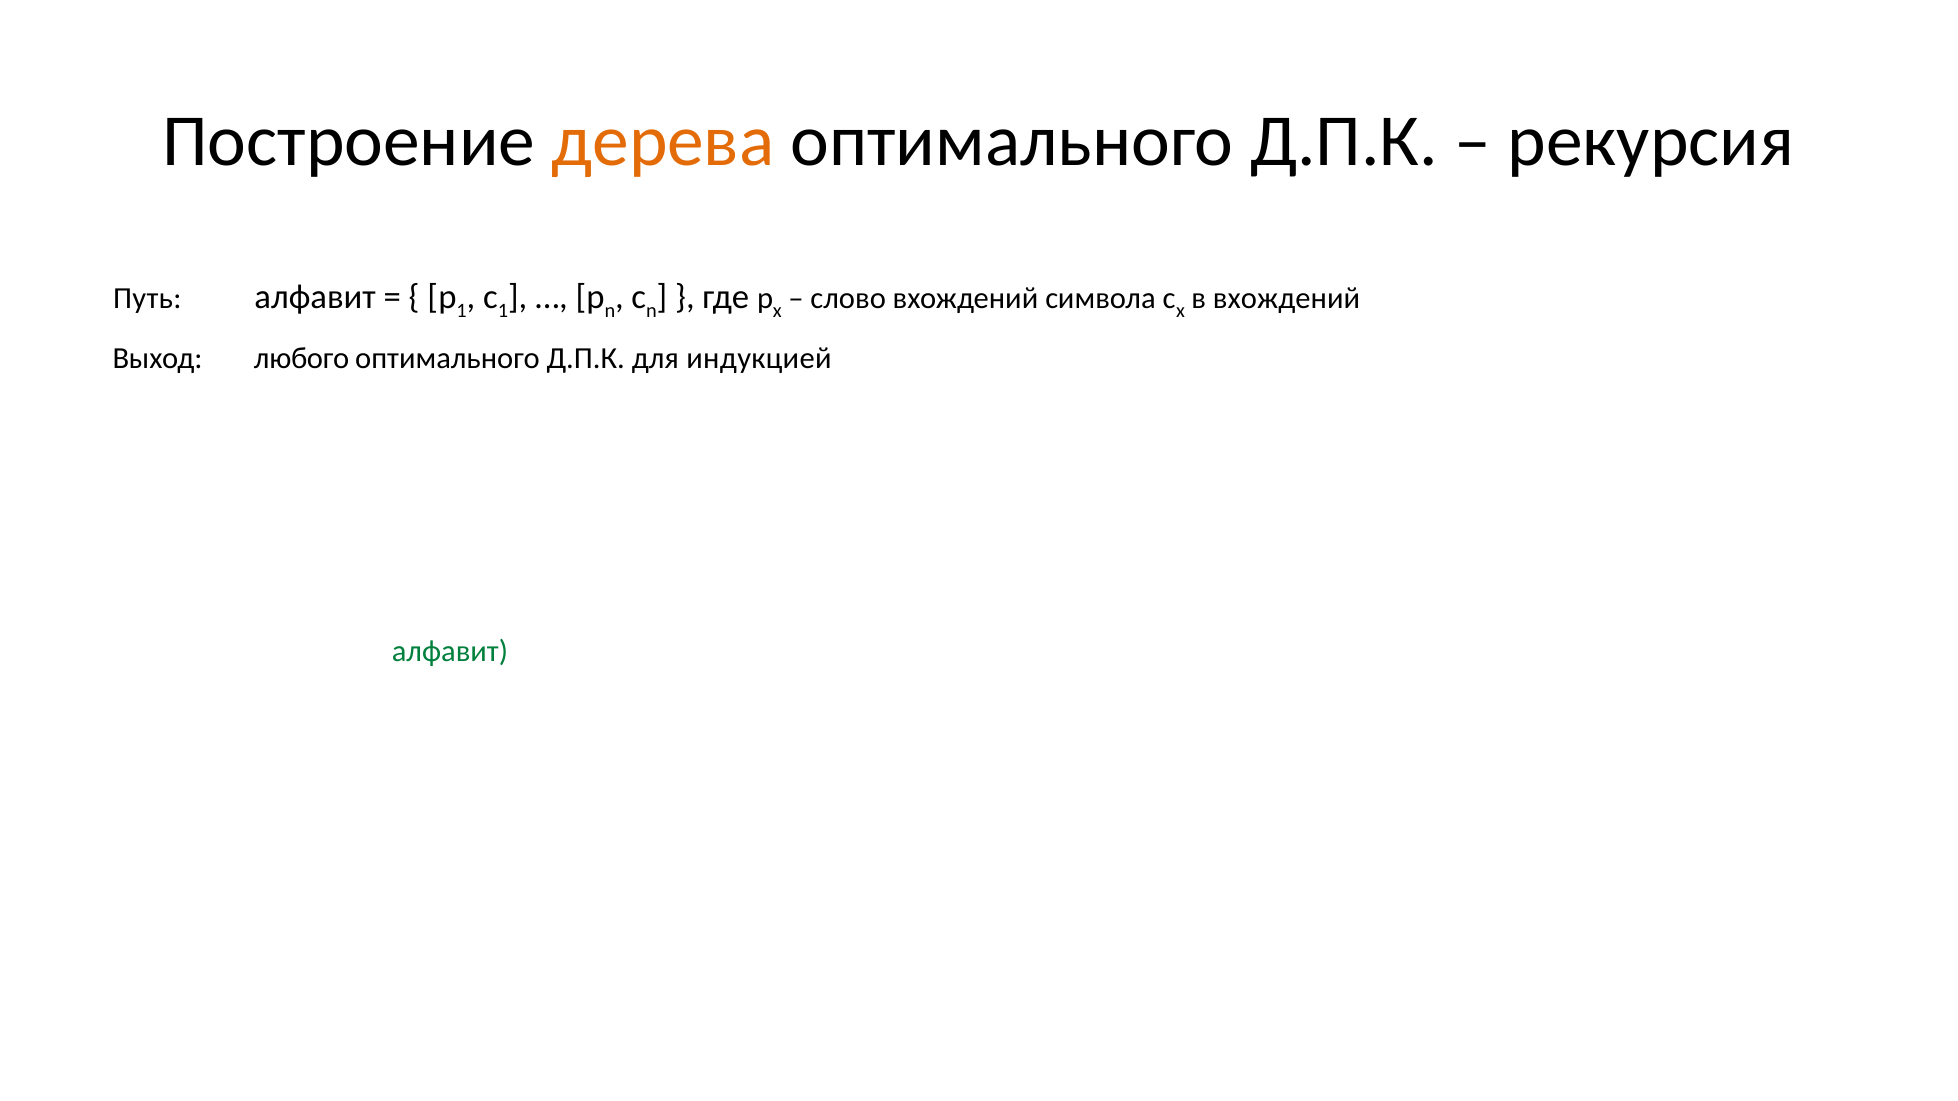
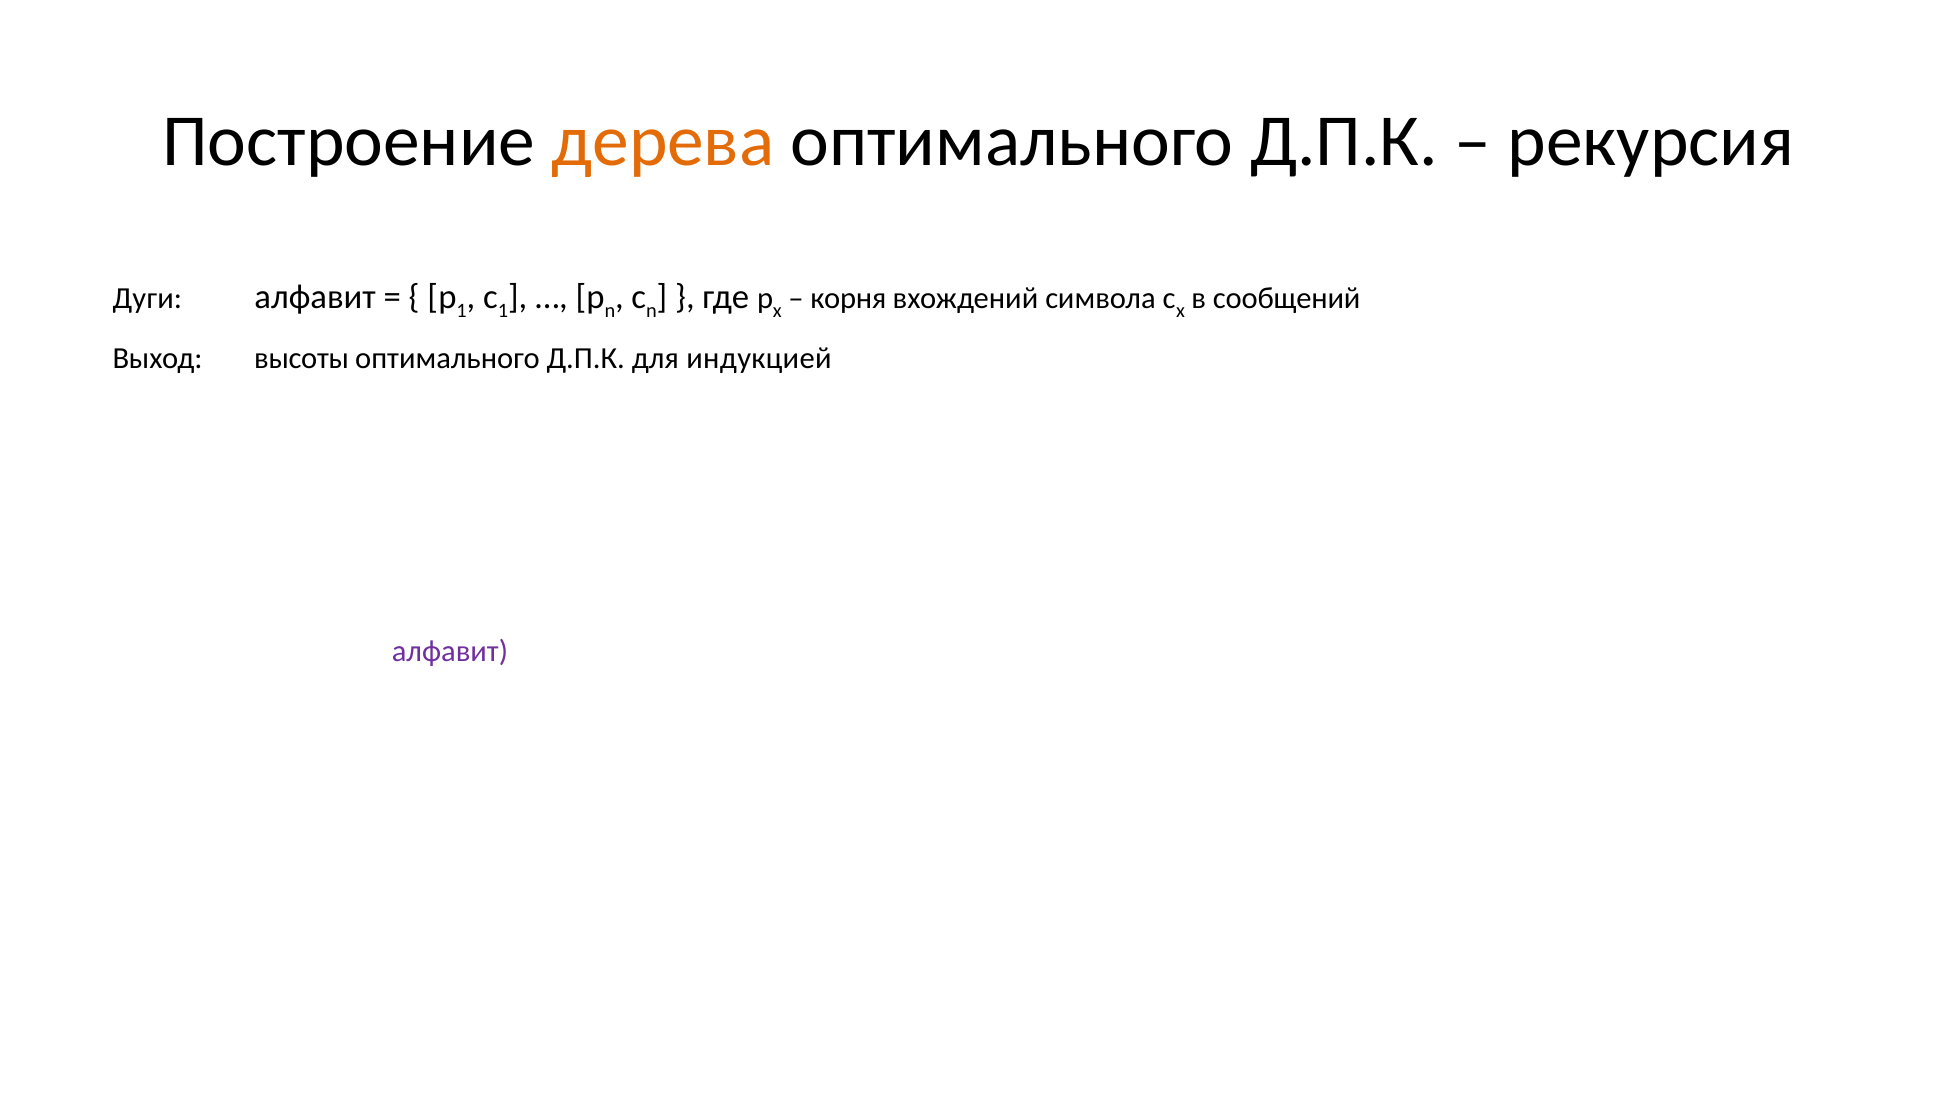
Путь: Путь -> Дуги
слово: слово -> корня
в вхождений: вхождений -> сообщений
любого: любого -> высоты
алфавит at (450, 652) colour: green -> purple
